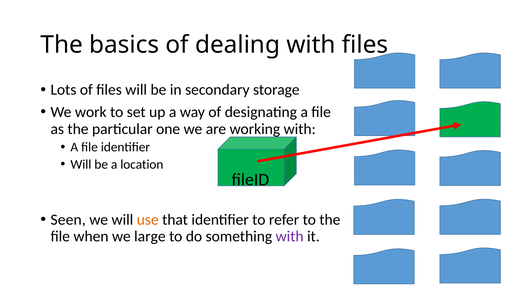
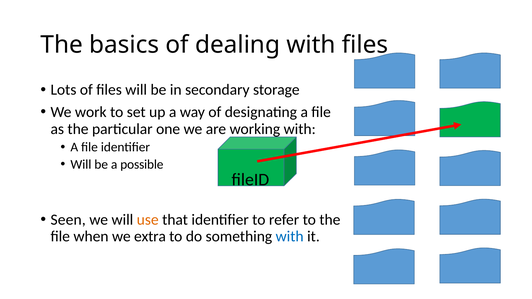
location: location -> possible
large: large -> extra
with at (290, 237) colour: purple -> blue
